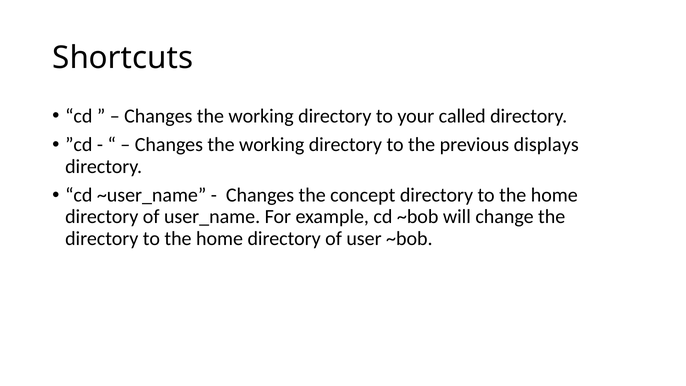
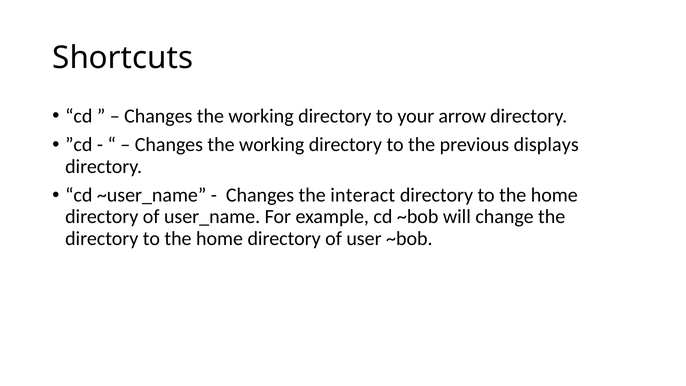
called: called -> arrow
concept: concept -> interact
